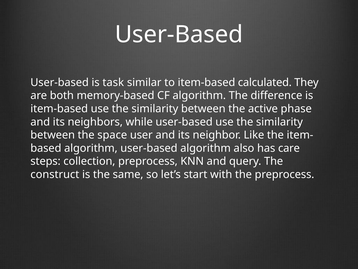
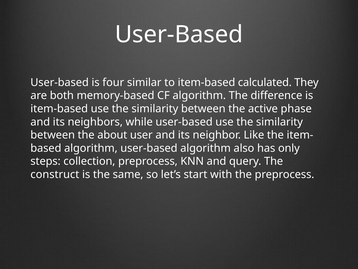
task: task -> four
space: space -> about
care: care -> only
